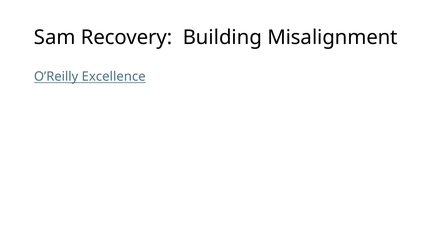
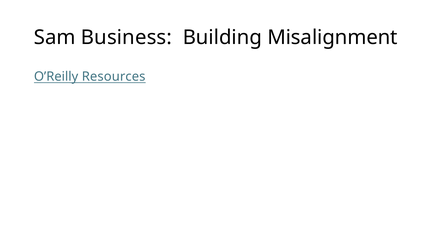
Recovery: Recovery -> Business
Excellence: Excellence -> Resources
